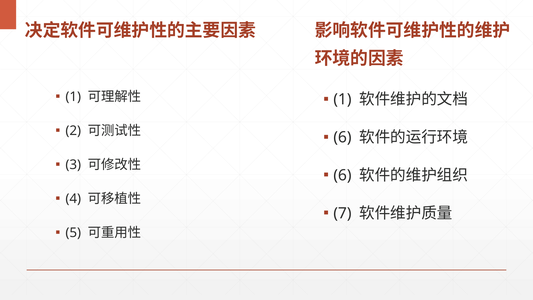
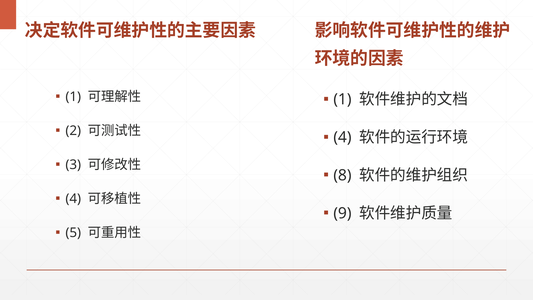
6 at (342, 137): 6 -> 4
6 at (342, 175): 6 -> 8
7: 7 -> 9
